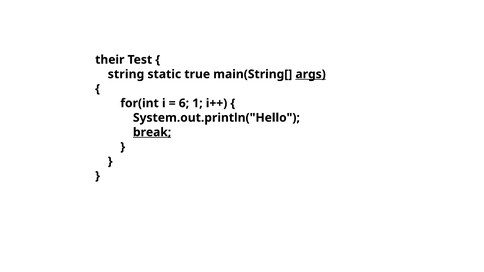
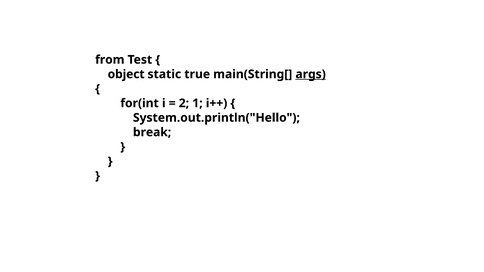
their: their -> from
string: string -> object
6: 6 -> 2
break underline: present -> none
